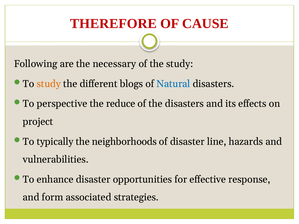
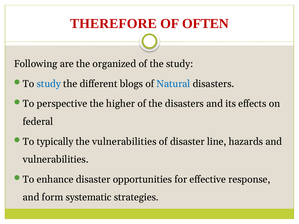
CAUSE: CAUSE -> OFTEN
necessary: necessary -> organized
study at (49, 84) colour: orange -> blue
reduce: reduce -> higher
project: project -> federal
the neighborhoods: neighborhoods -> vulnerabilities
associated: associated -> systematic
